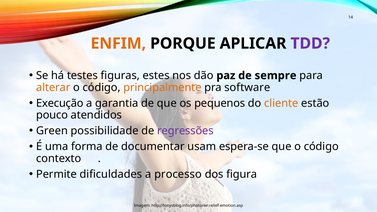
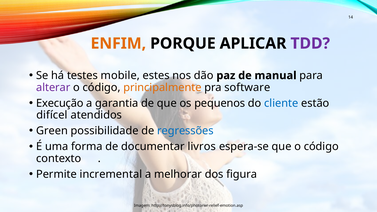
figuras: figuras -> mobile
sempre: sempre -> manual
alterar colour: orange -> purple
cliente colour: orange -> blue
pouco: pouco -> difícel
regressões colour: purple -> blue
usam: usam -> livros
dificuldades: dificuldades -> incremental
processo: processo -> melhorar
